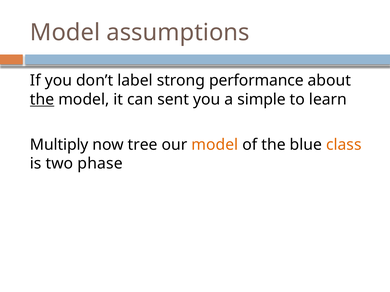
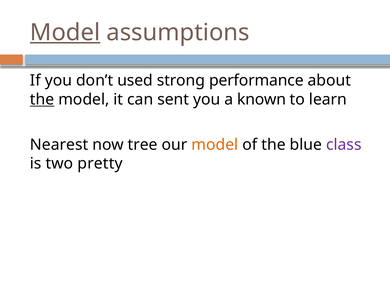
Model at (65, 33) underline: none -> present
label: label -> used
simple: simple -> known
Multiply: Multiply -> Nearest
class colour: orange -> purple
phase: phase -> pretty
